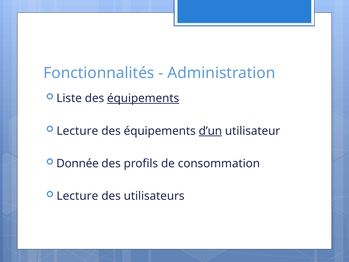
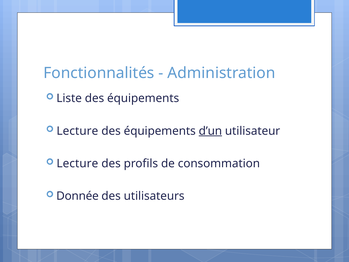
équipements at (143, 98) underline: present -> none
Donnée at (77, 163): Donnée -> Lecture
Lecture at (77, 196): Lecture -> Donnée
